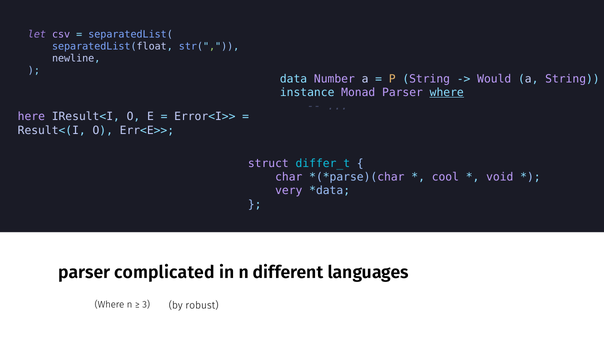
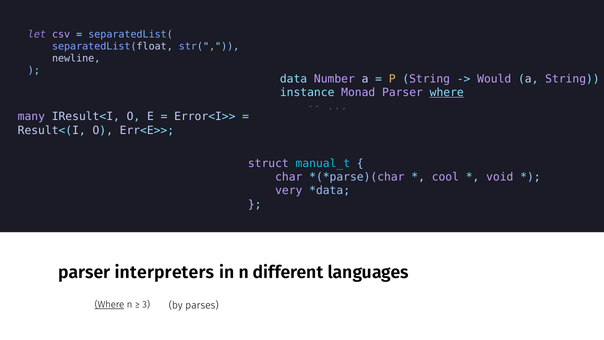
here: here -> many
differ_t: differ_t -> manual_t
complicated: complicated -> interpreters
Where at (110, 304) underline: none -> present
robust: robust -> parses
